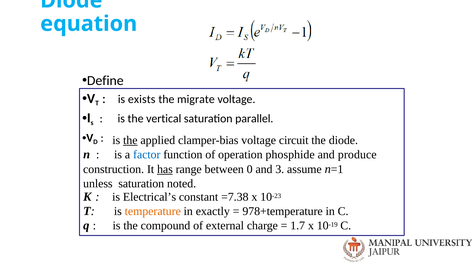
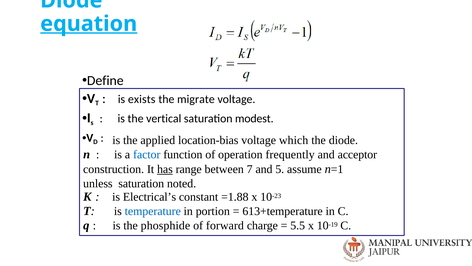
equation underline: none -> present
parallel: parallel -> modest
the at (130, 140) underline: present -> none
clamper-bias: clamper-bias -> location-bias
circuit: circuit -> which
phosphide: phosphide -> frequently
produce: produce -> acceptor
0: 0 -> 7
3: 3 -> 5
=7.38: =7.38 -> =1.88
temperature colour: orange -> blue
exactly: exactly -> portion
978+temperature: 978+temperature -> 613+temperature
compound: compound -> phosphide
external: external -> forward
1.7: 1.7 -> 5.5
